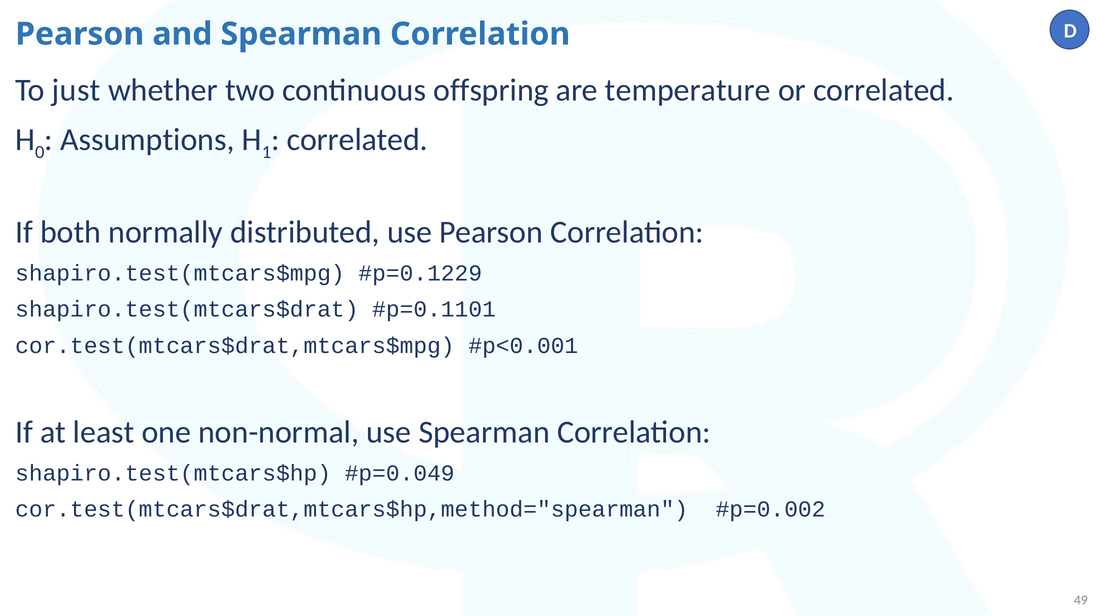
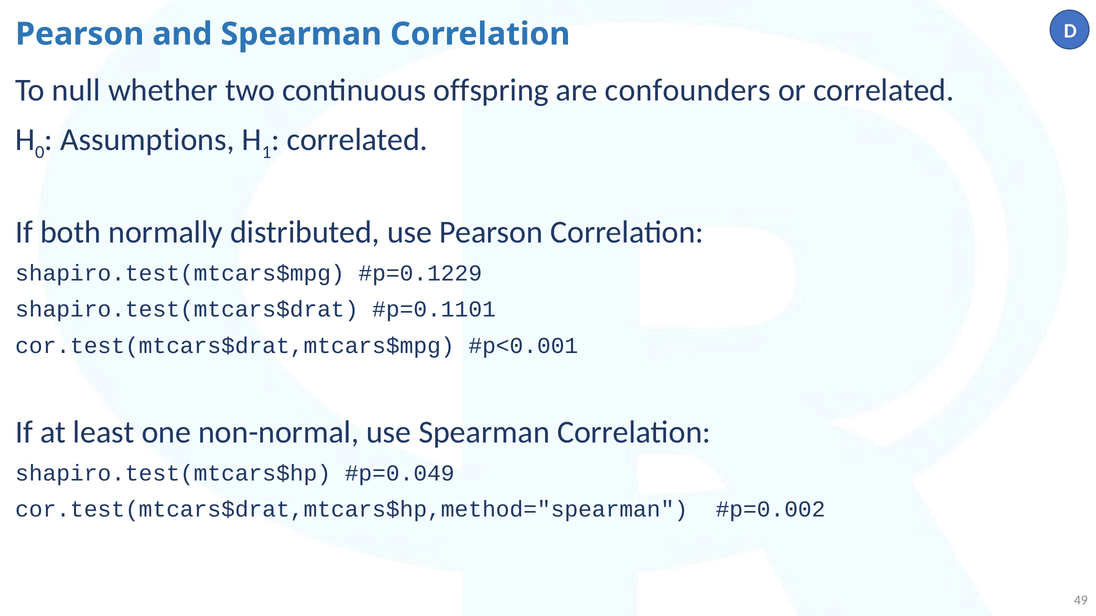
just: just -> null
temperature: temperature -> confounders
